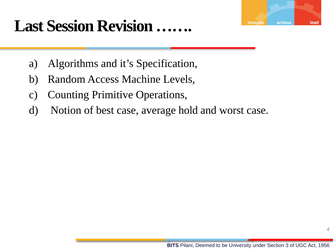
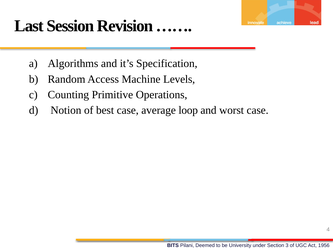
hold: hold -> loop
